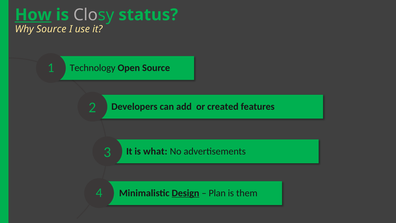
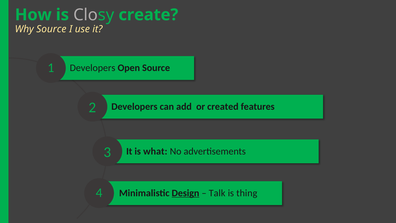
How underline: present -> none
status: status -> create
Technology at (93, 68): Technology -> Developers
Plan: Plan -> Talk
them: them -> thing
